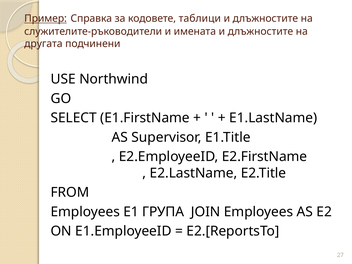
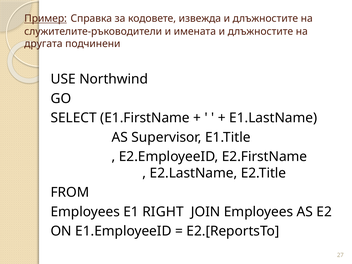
таблици: таблици -> извежда
ГРУПА: ГРУПА -> RIGHT
